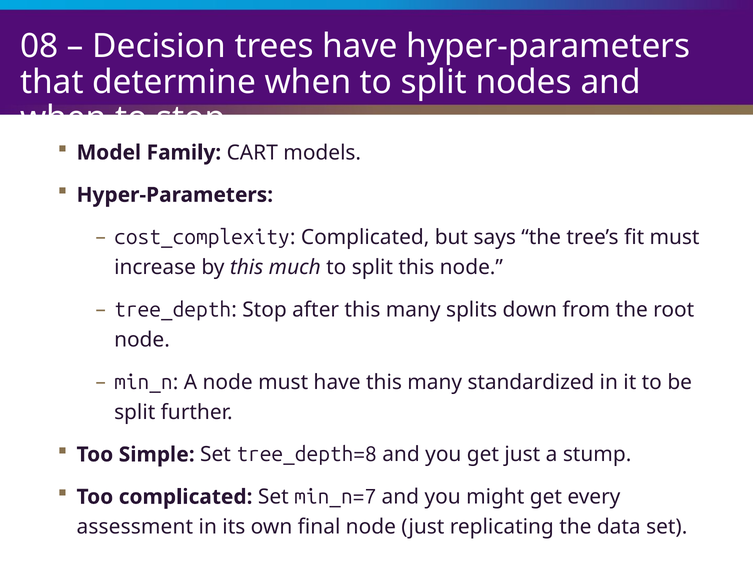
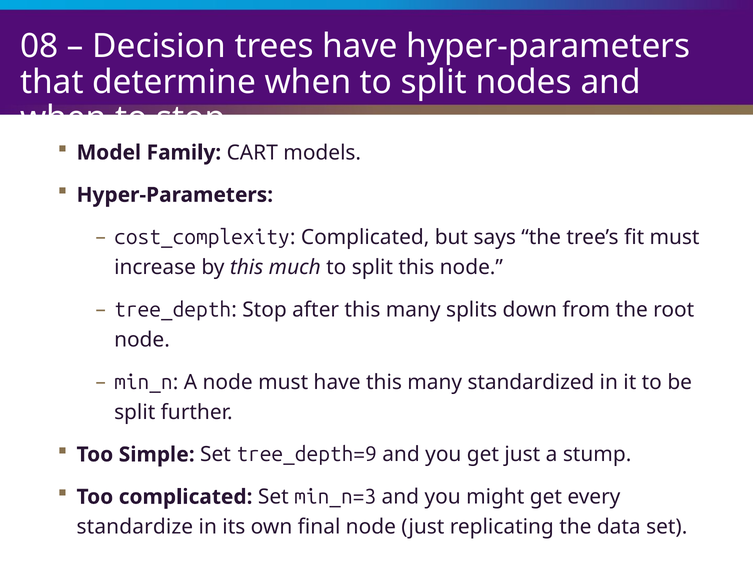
tree_depth=8: tree_depth=8 -> tree_depth=9
min_n=7: min_n=7 -> min_n=3
assessment: assessment -> standardize
